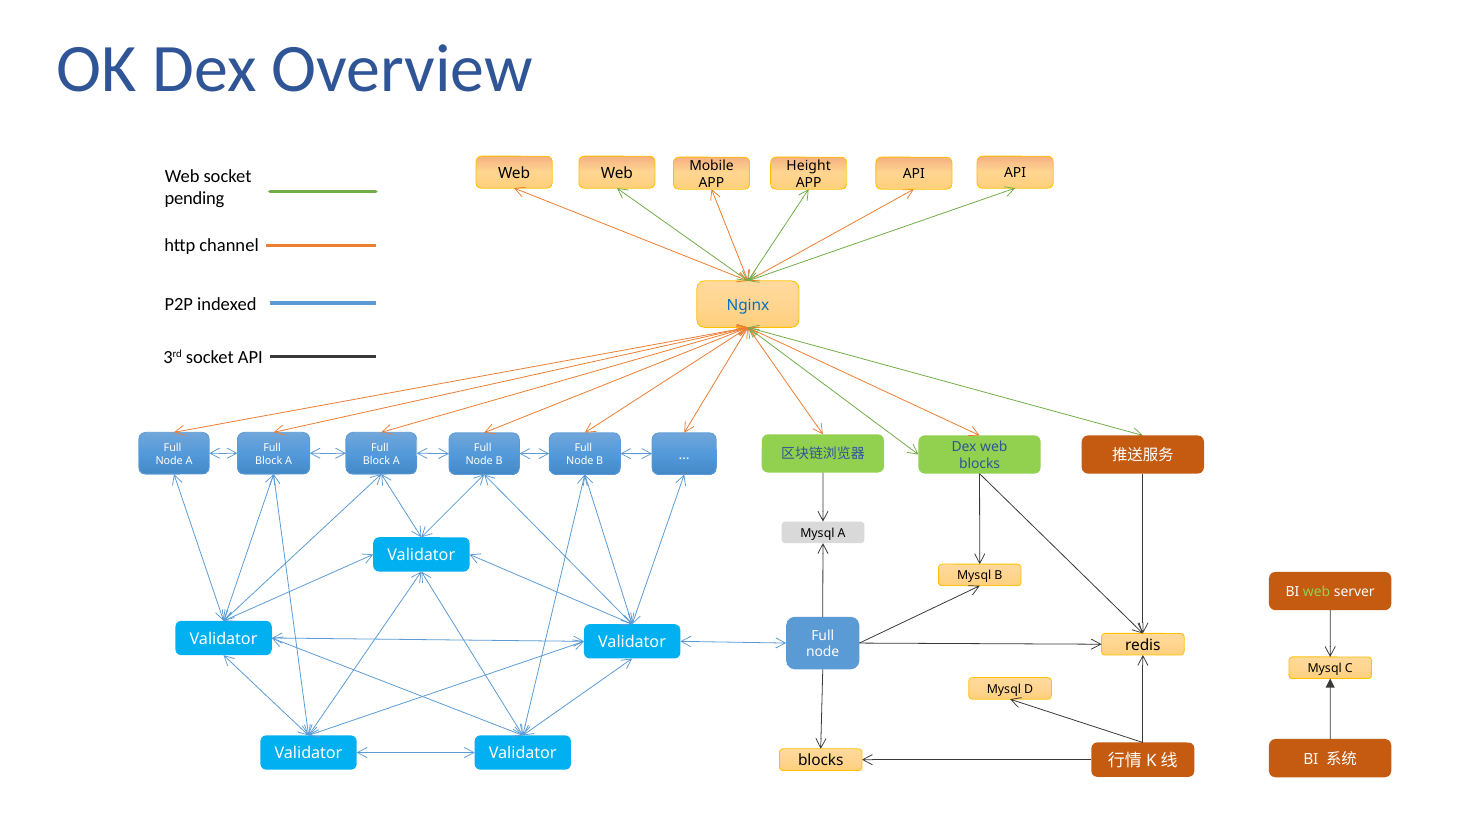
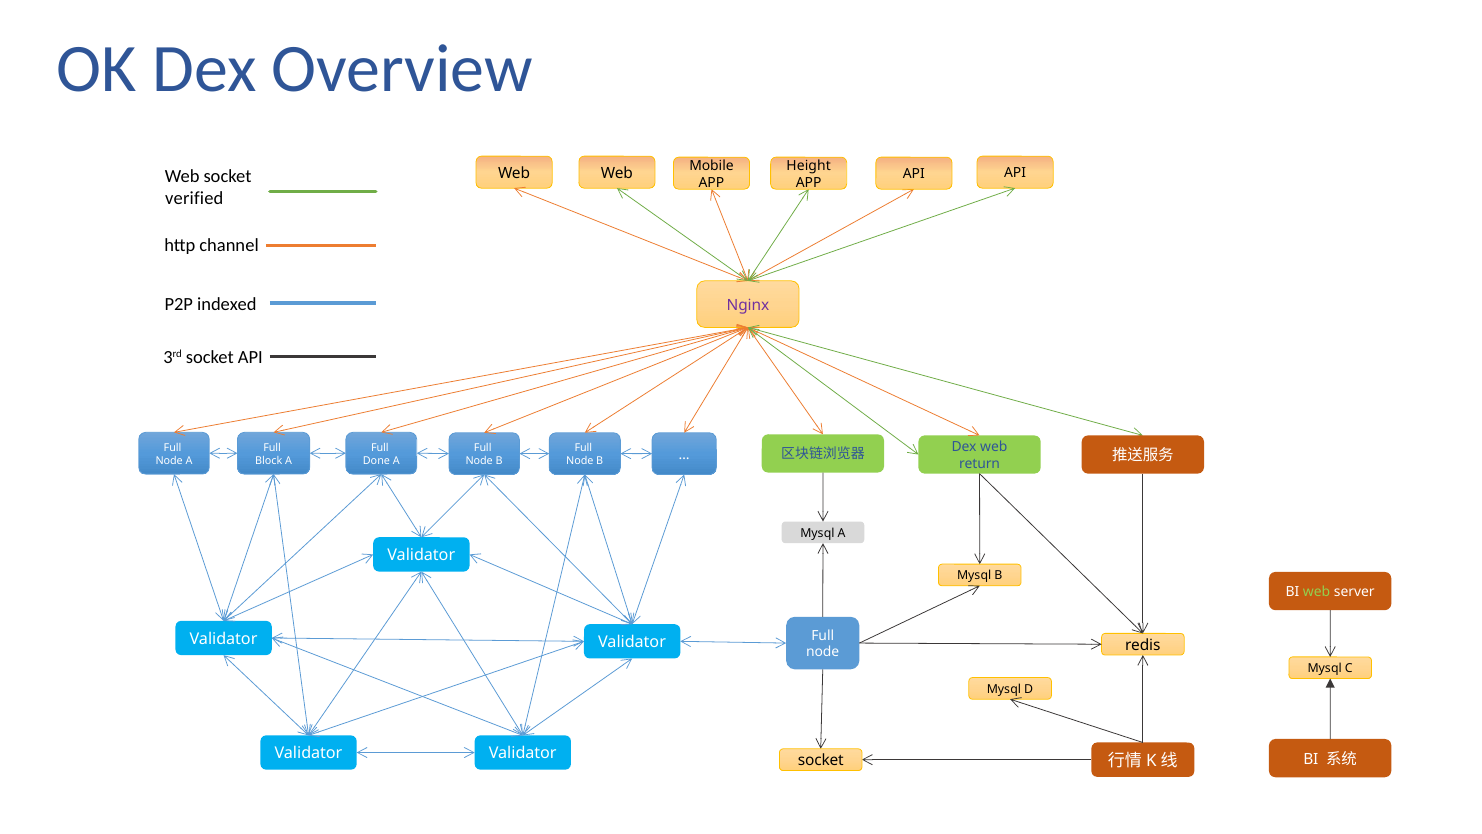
pending: pending -> verified
Nginx colour: blue -> purple
Block at (376, 460): Block -> Done
blocks at (980, 464): blocks -> return
blocks at (821, 760): blocks -> socket
